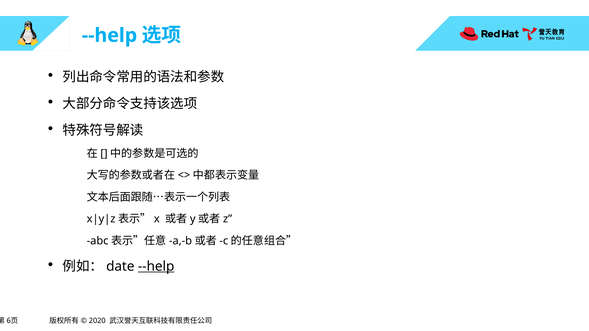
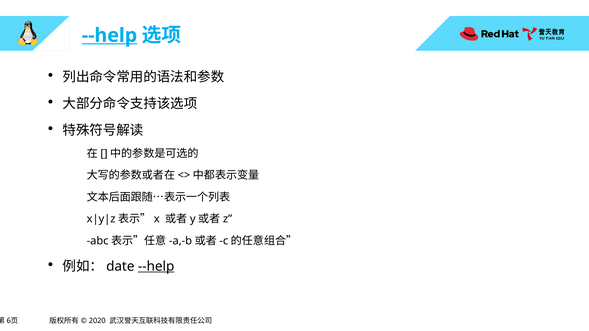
--help at (110, 35) underline: none -> present
